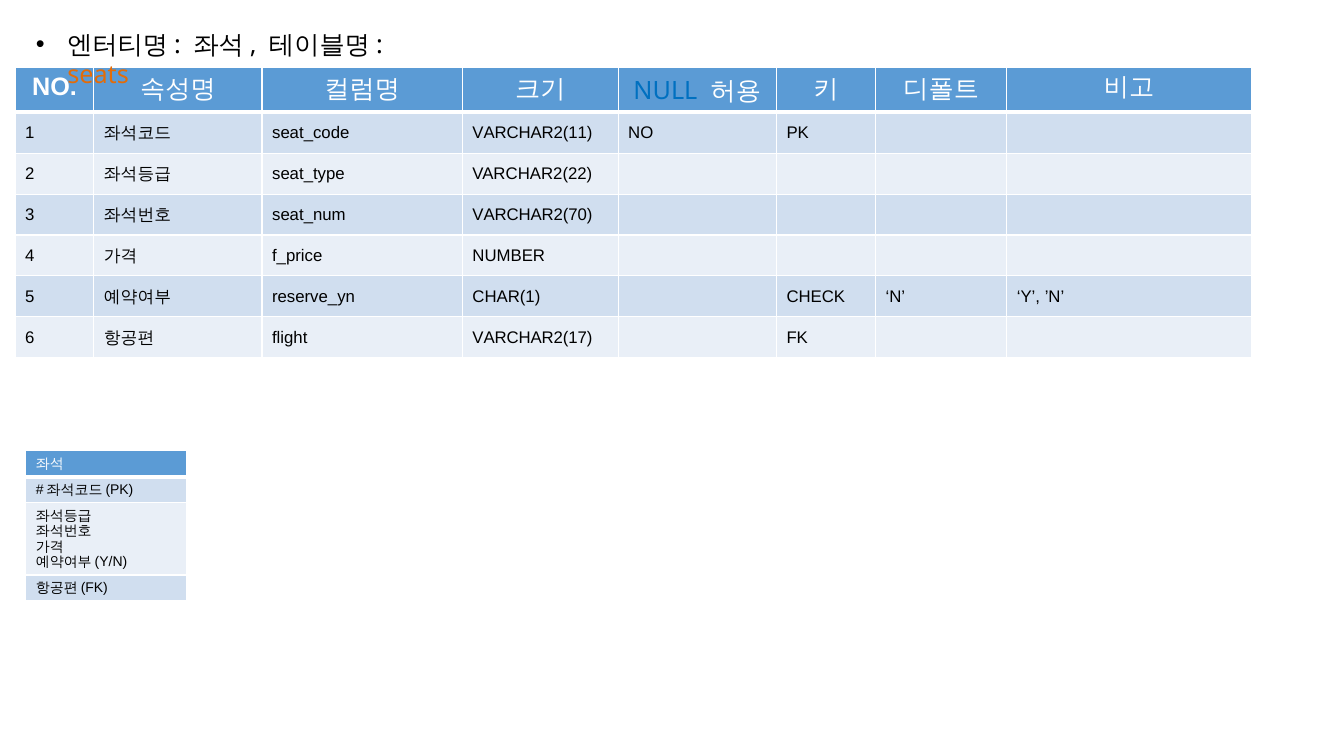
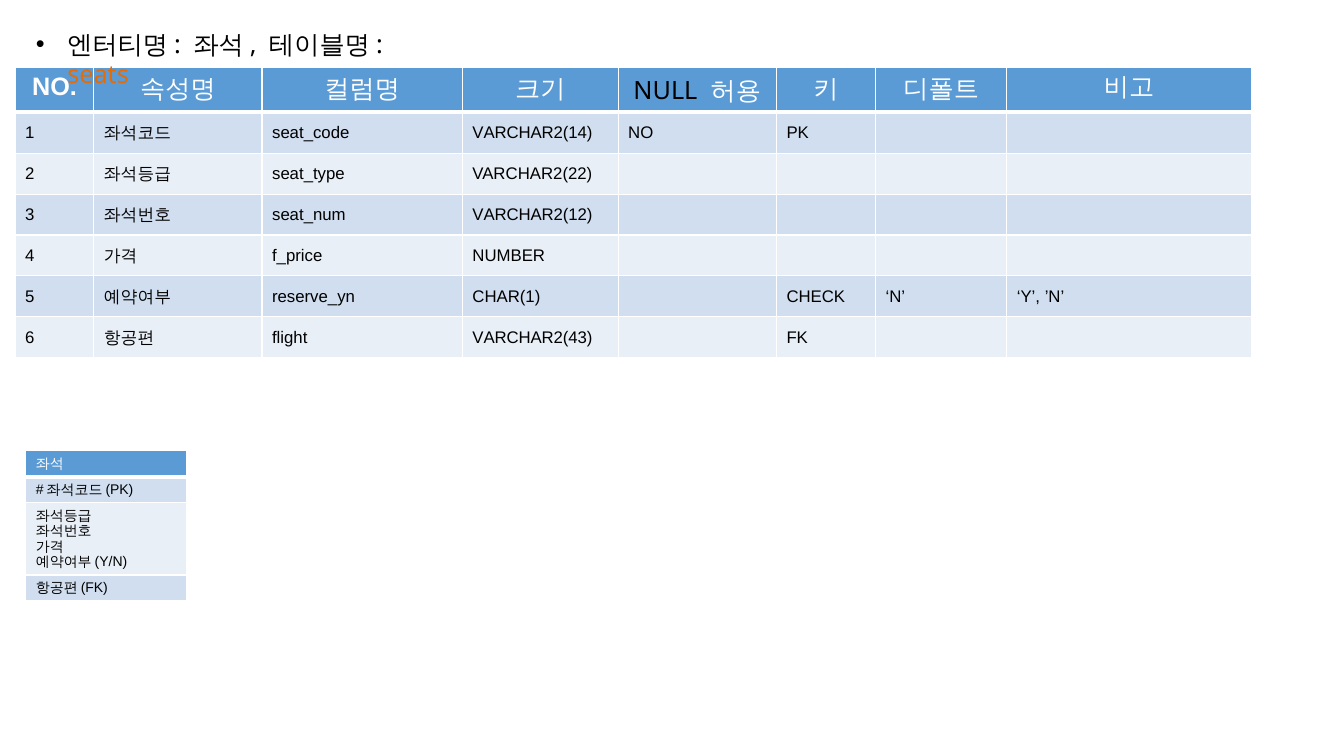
NULL colour: blue -> black
VARCHAR2(11: VARCHAR2(11 -> VARCHAR2(14
VARCHAR2(70: VARCHAR2(70 -> VARCHAR2(12
VARCHAR2(17: VARCHAR2(17 -> VARCHAR2(43
